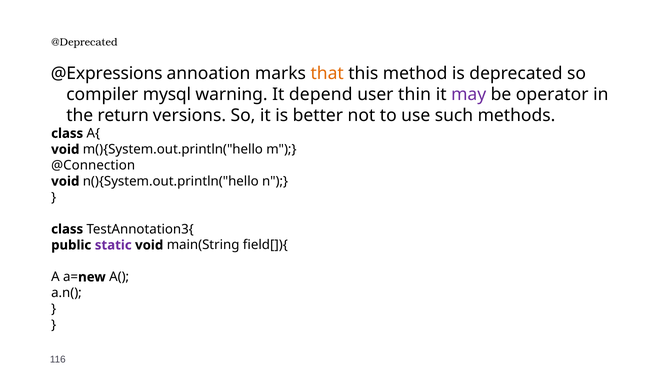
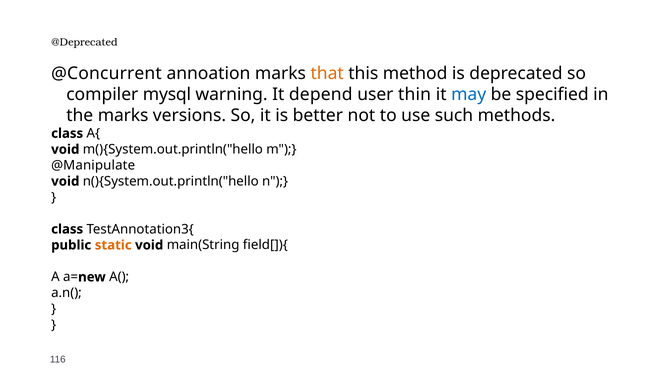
@Expressions: @Expressions -> @Concurrent
may colour: purple -> blue
operator: operator -> specified
the return: return -> marks
@Connection: @Connection -> @Manipulate
static colour: purple -> orange
